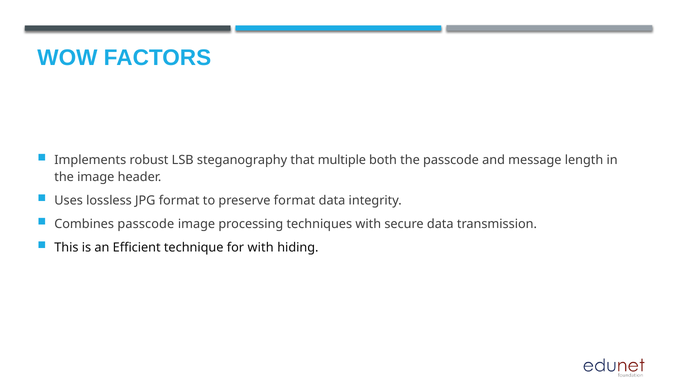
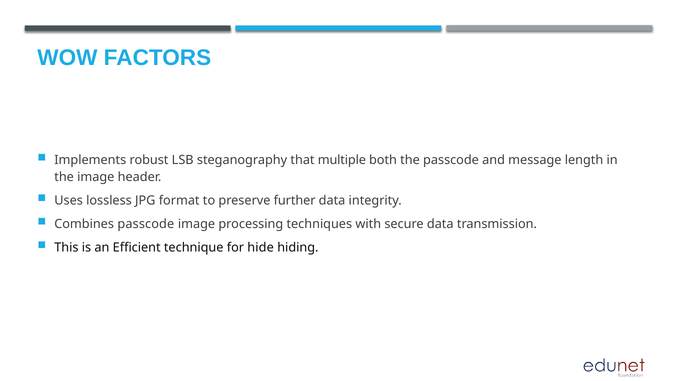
preserve format: format -> further
for with: with -> hide
